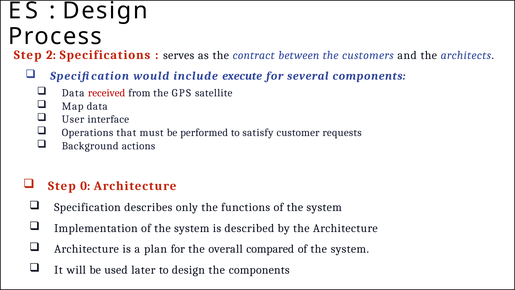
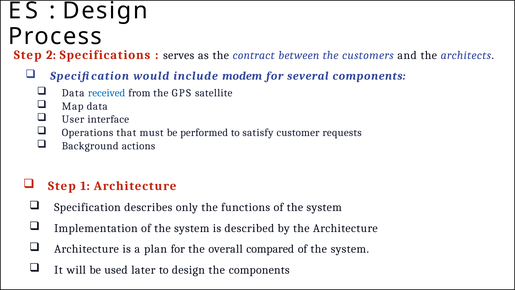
execute: execute -> modem
received colour: red -> blue
0: 0 -> 1
